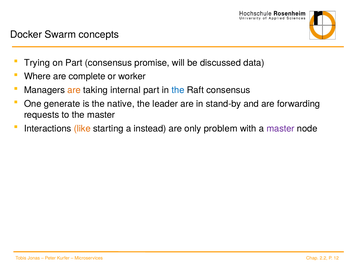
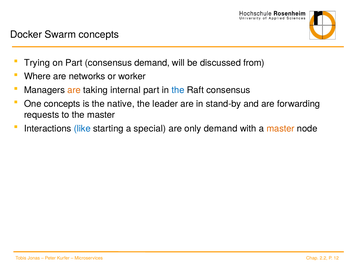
consensus promise: promise -> demand
data: data -> from
complete: complete -> networks
One generate: generate -> concepts
like colour: orange -> blue
instead: instead -> special
only problem: problem -> demand
master at (281, 129) colour: purple -> orange
